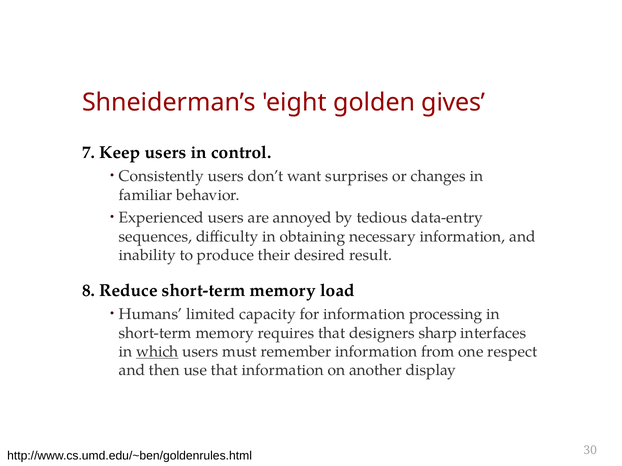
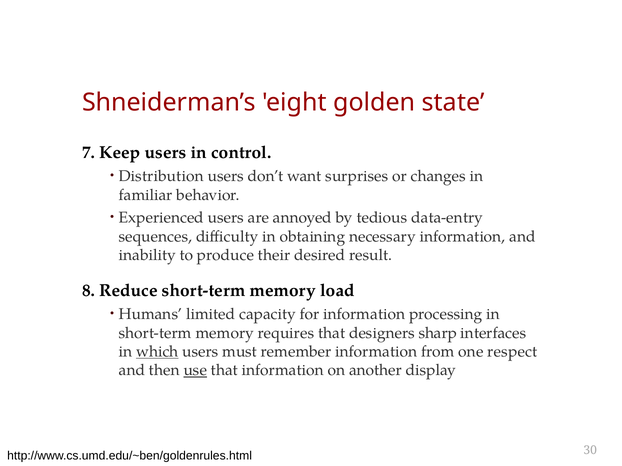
gives: gives -> state
Consistently: Consistently -> Distribution
use underline: none -> present
